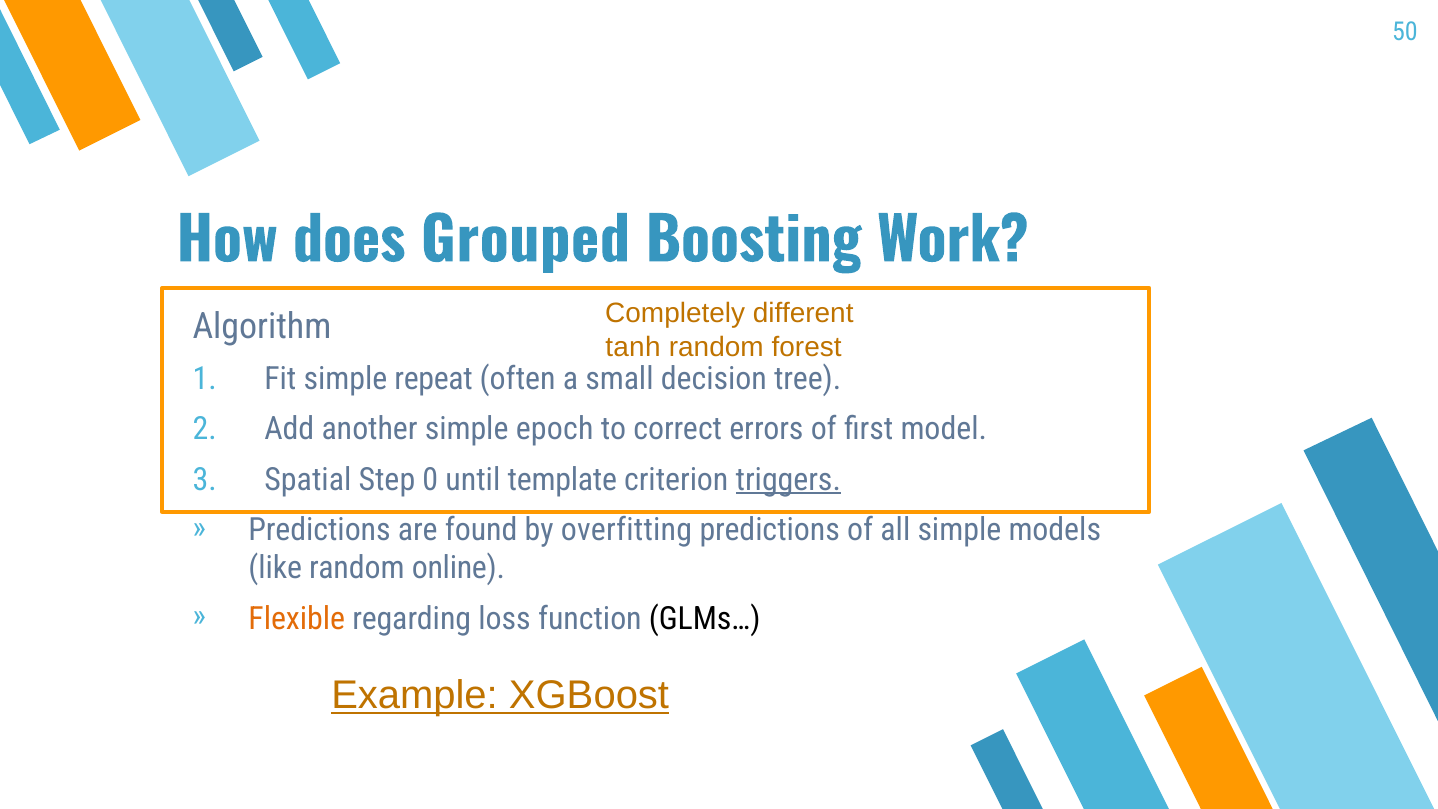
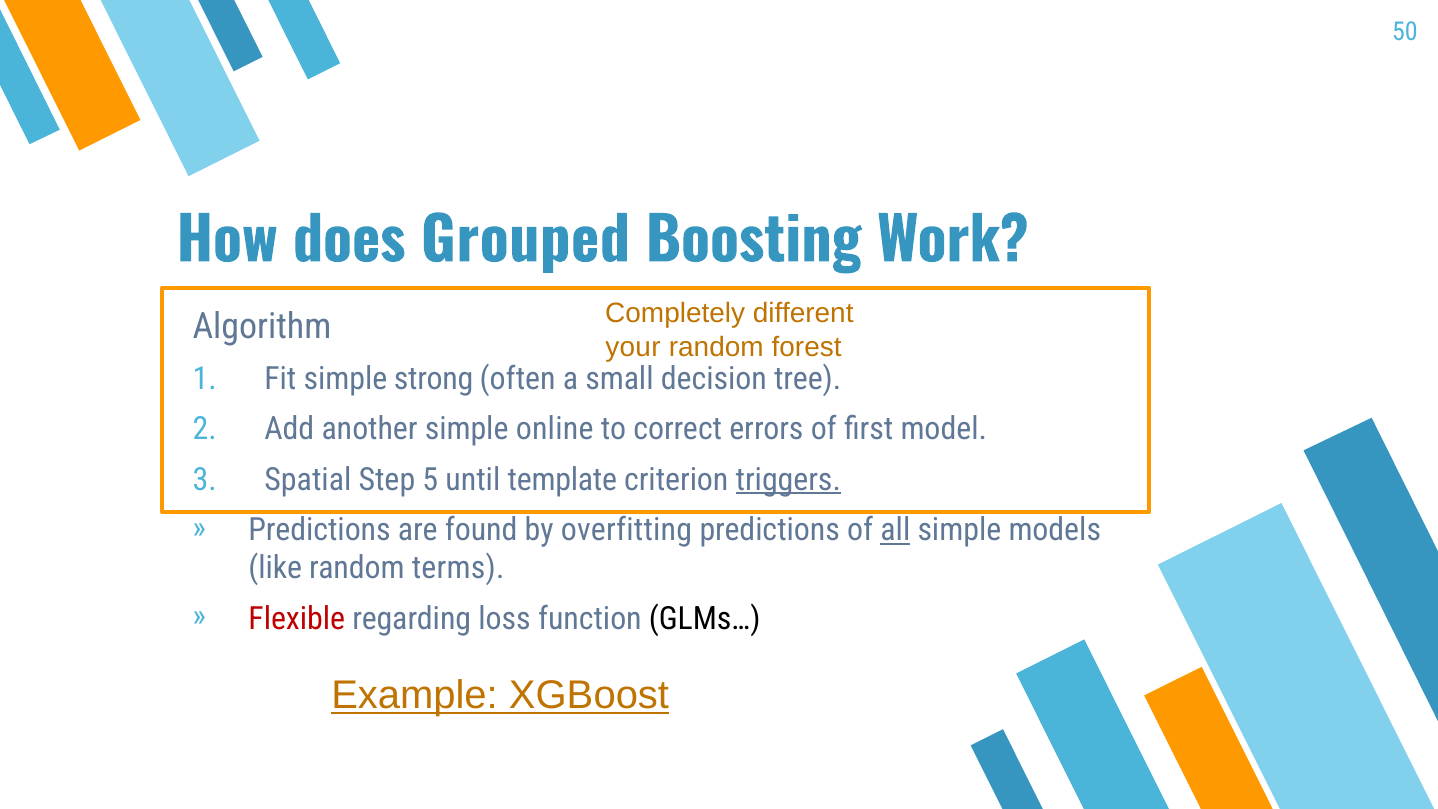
tanh: tanh -> your
repeat: repeat -> strong
epoch: epoch -> online
0: 0 -> 5
all underline: none -> present
online: online -> terms
Flexible colour: orange -> red
